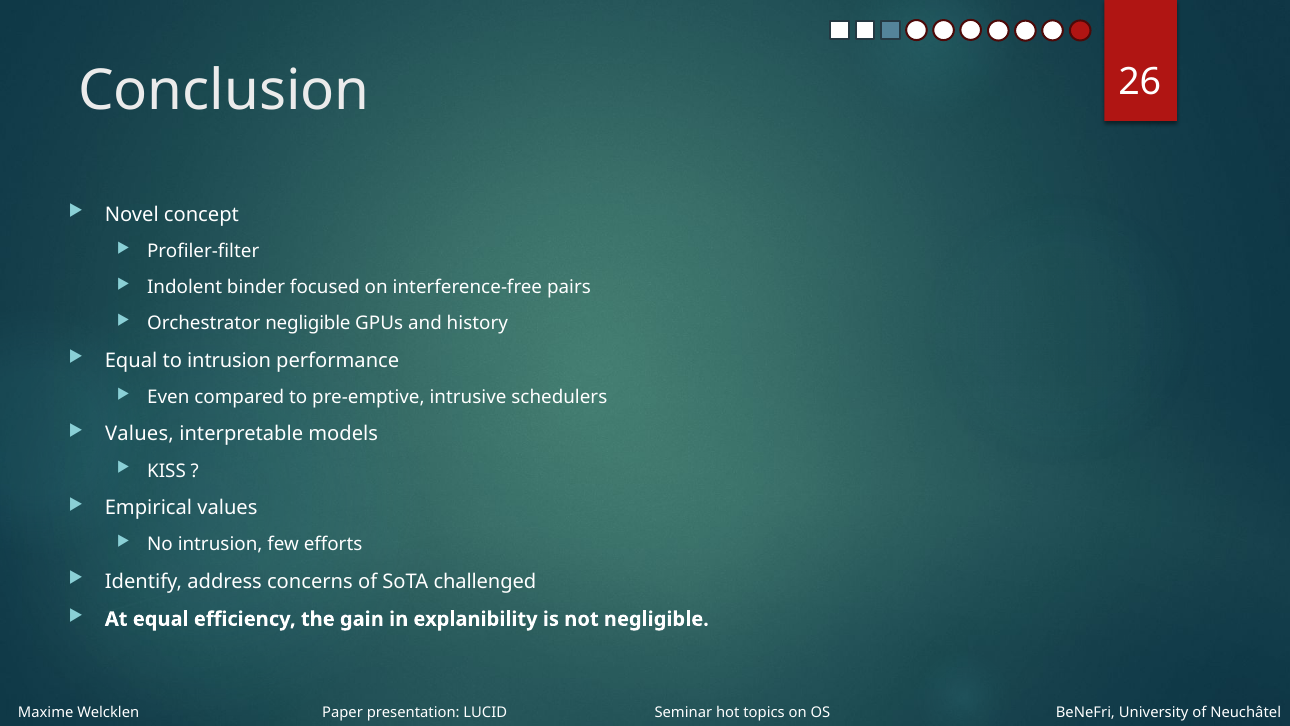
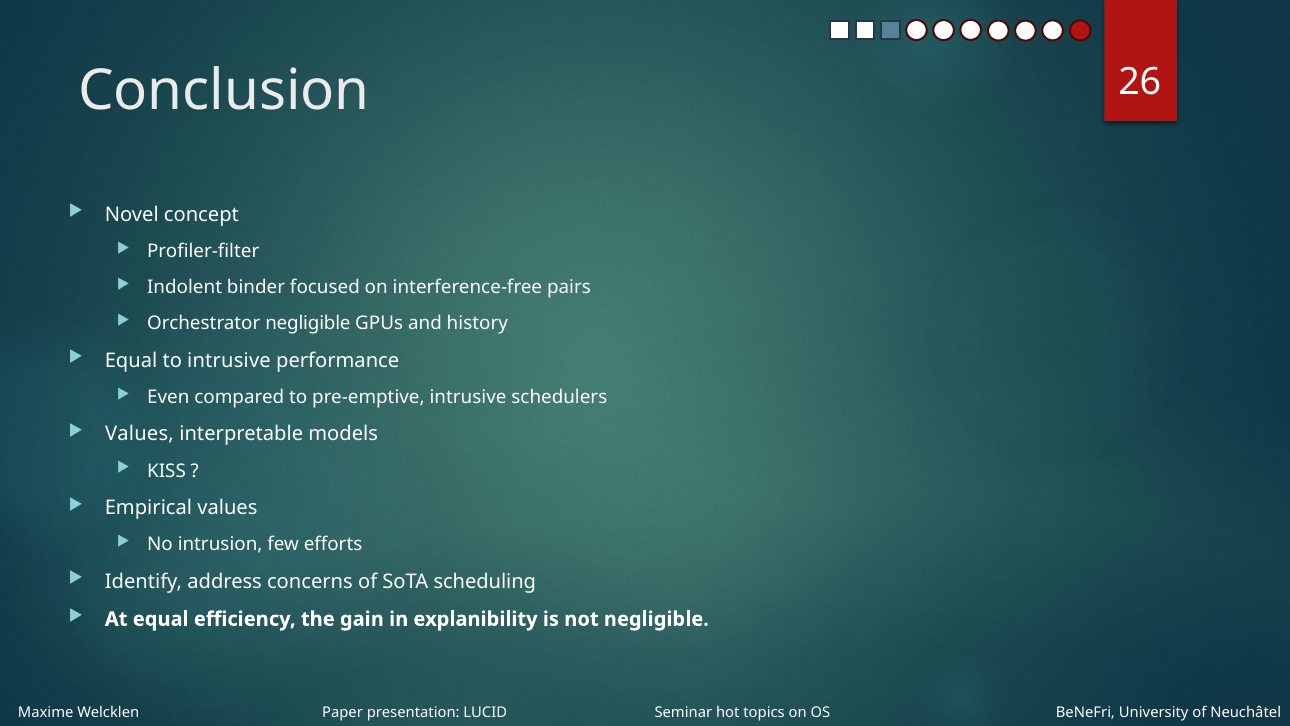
to intrusion: intrusion -> intrusive
challenged: challenged -> scheduling
